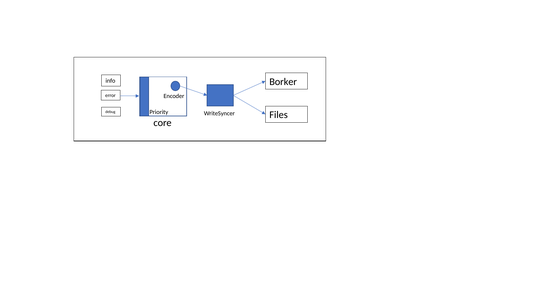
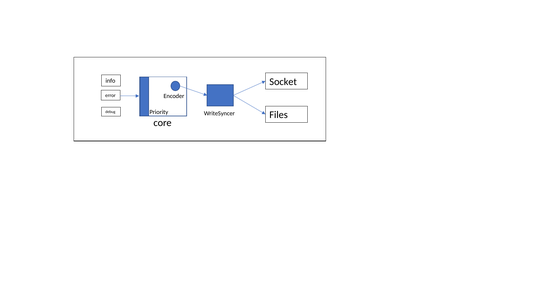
Borker: Borker -> Socket
